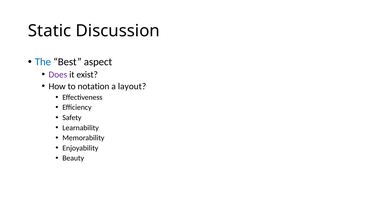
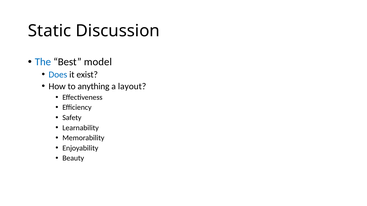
aspect: aspect -> model
Does colour: purple -> blue
notation: notation -> anything
